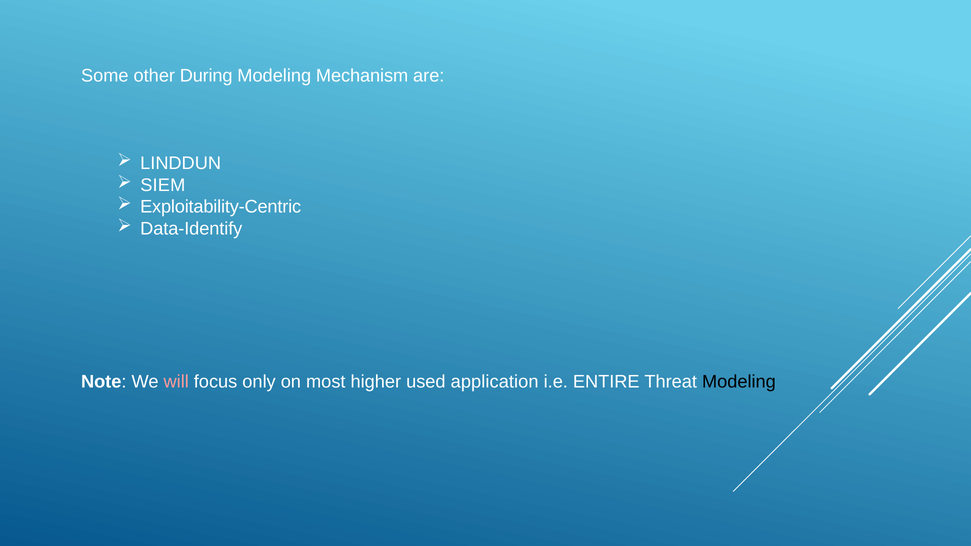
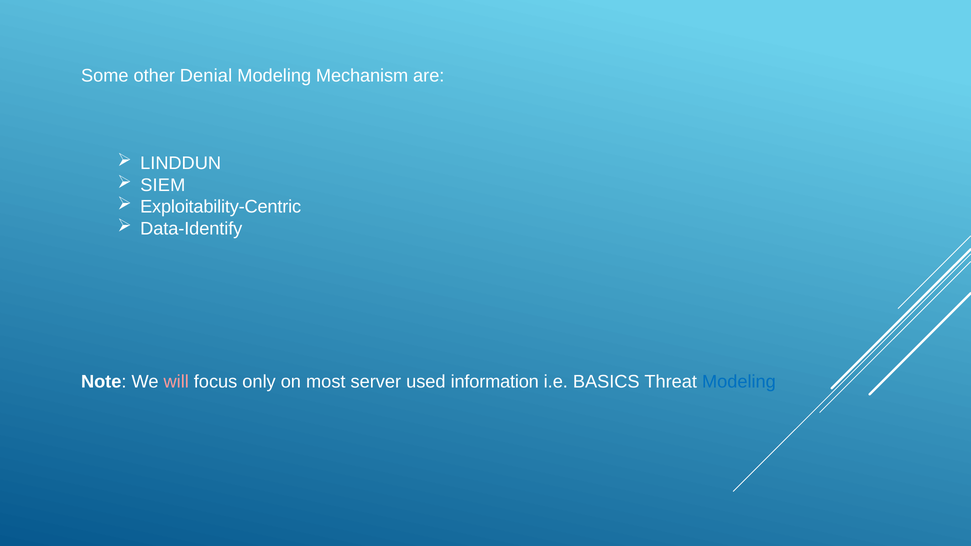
During: During -> Denial
higher: higher -> server
application: application -> information
ENTIRE: ENTIRE -> BASICS
Modeling at (739, 382) colour: black -> blue
